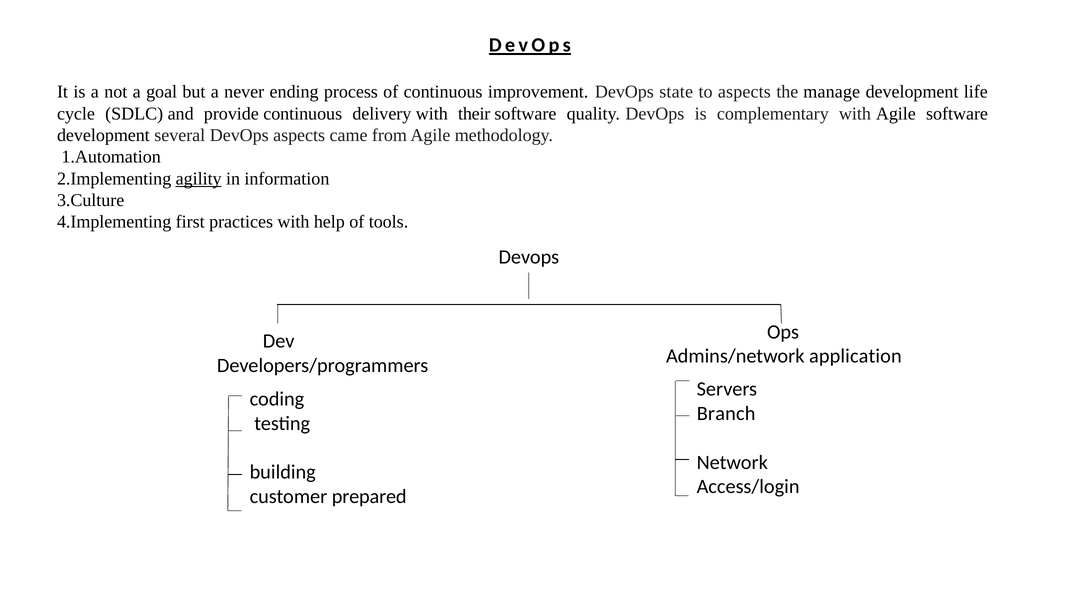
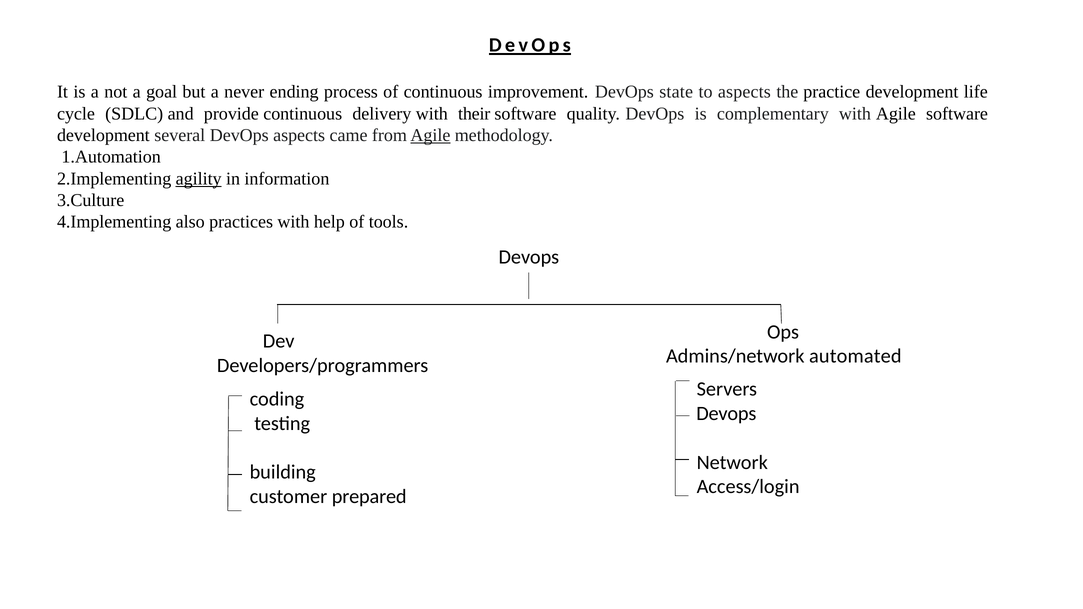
manage: manage -> practice
Agile at (430, 135) underline: none -> present
first: first -> also
application: application -> automated
Branch at (726, 414): Branch -> Devops
